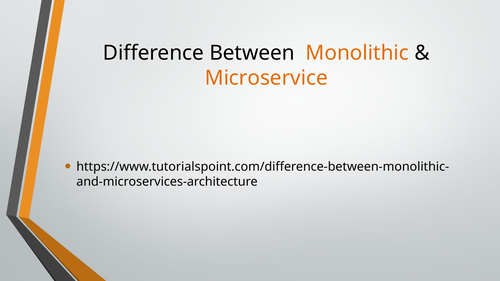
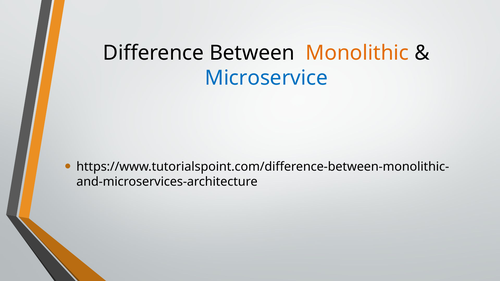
Microservice colour: orange -> blue
